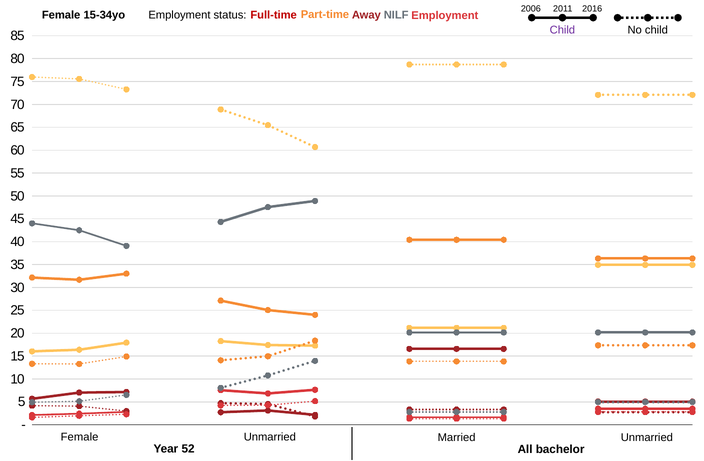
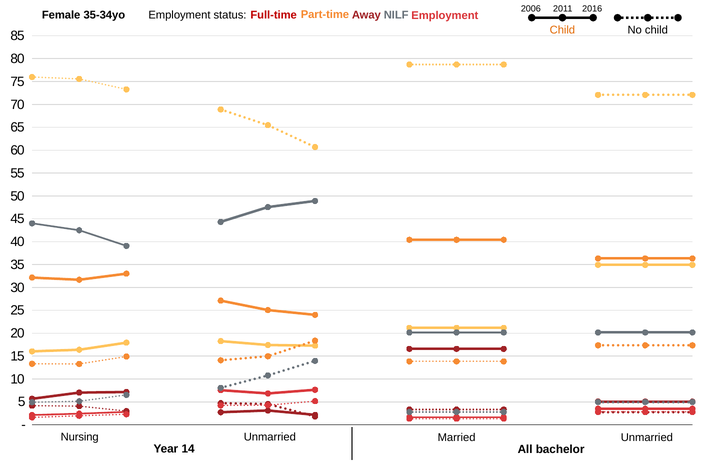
15-34yo: 15-34yo -> 35-34yo
Child at (562, 30) colour: purple -> orange
Female at (80, 437): Female -> Nursing
52: 52 -> 14
